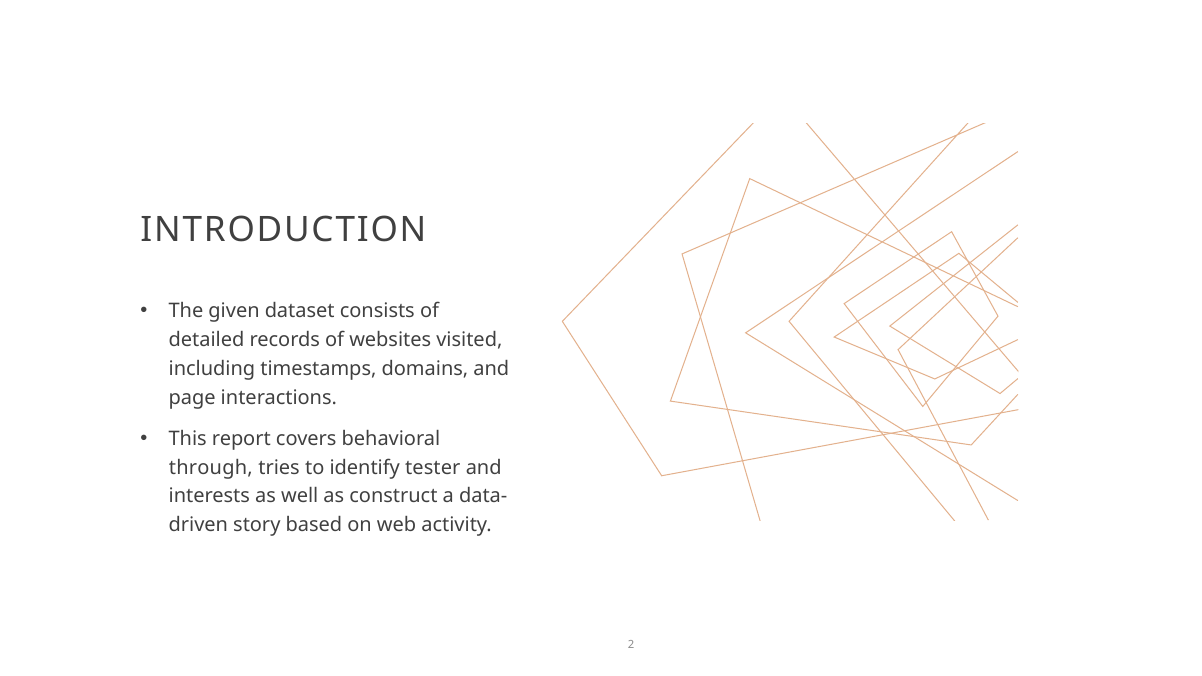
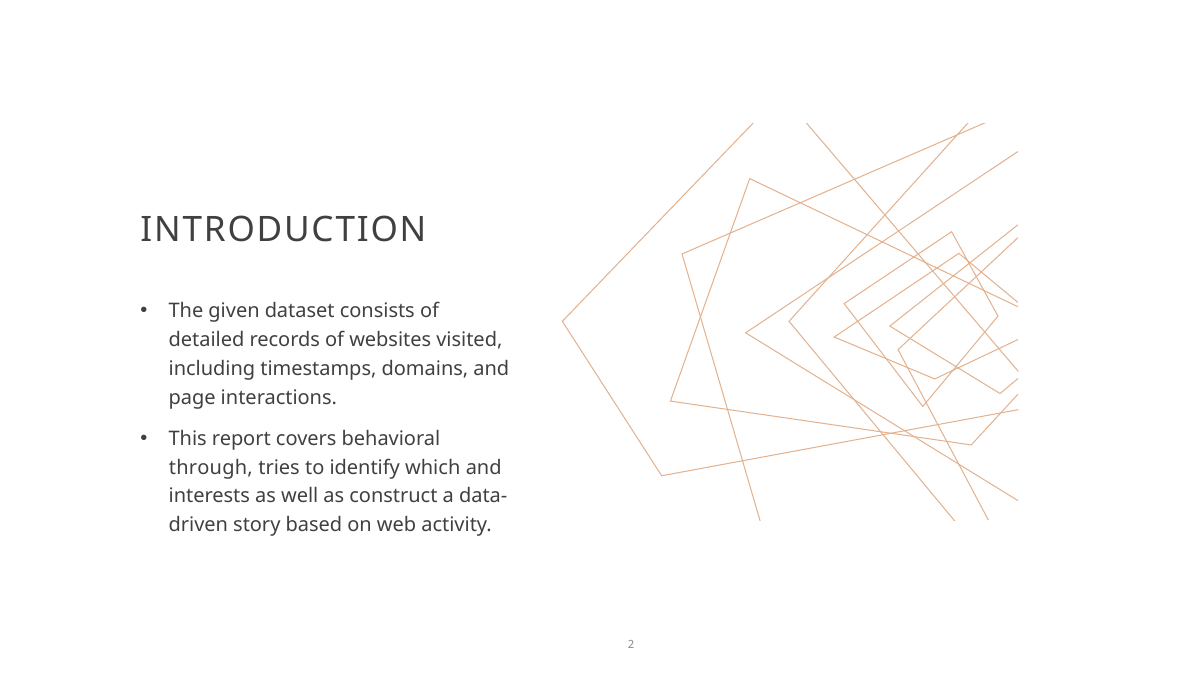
tester: tester -> which
